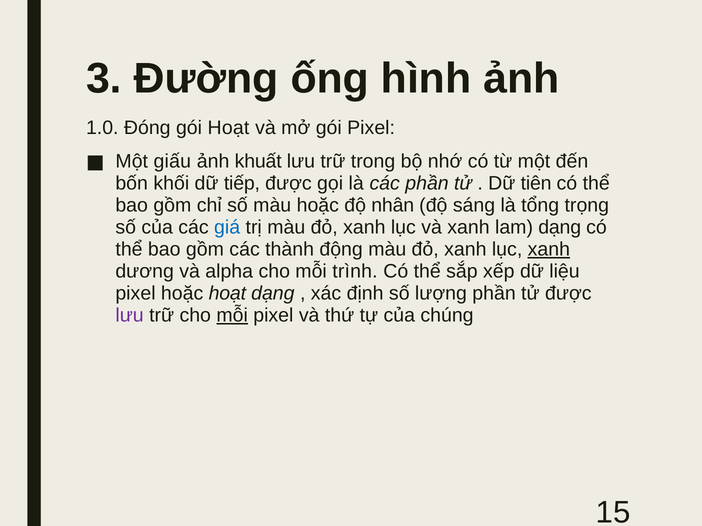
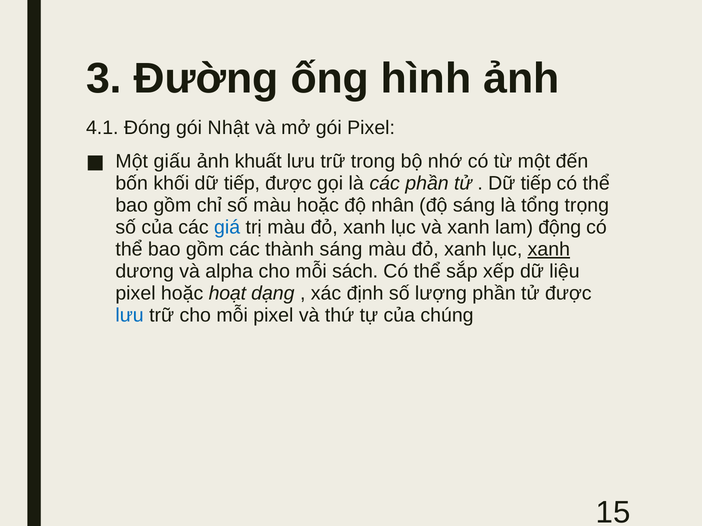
1.0: 1.0 -> 4.1
gói Hoạt: Hoạt -> Nhật
tiên at (536, 184): tiên -> tiếp
lam dạng: dạng -> động
thành động: động -> sáng
trình: trình -> sách
lưu at (130, 316) colour: purple -> blue
mỗi at (232, 316) underline: present -> none
